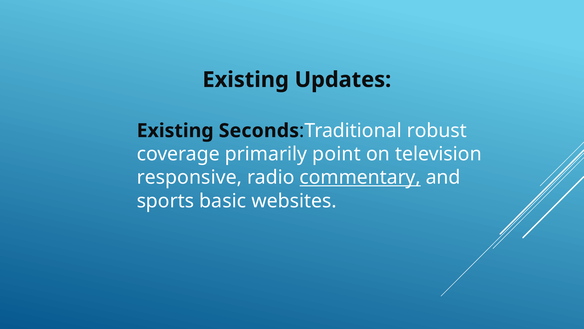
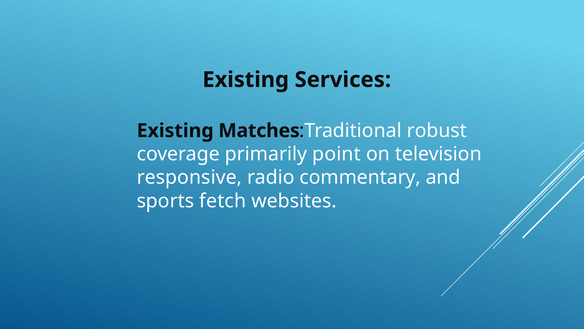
Updates: Updates -> Services
Seconds: Seconds -> Matches
commentary underline: present -> none
basic: basic -> fetch
